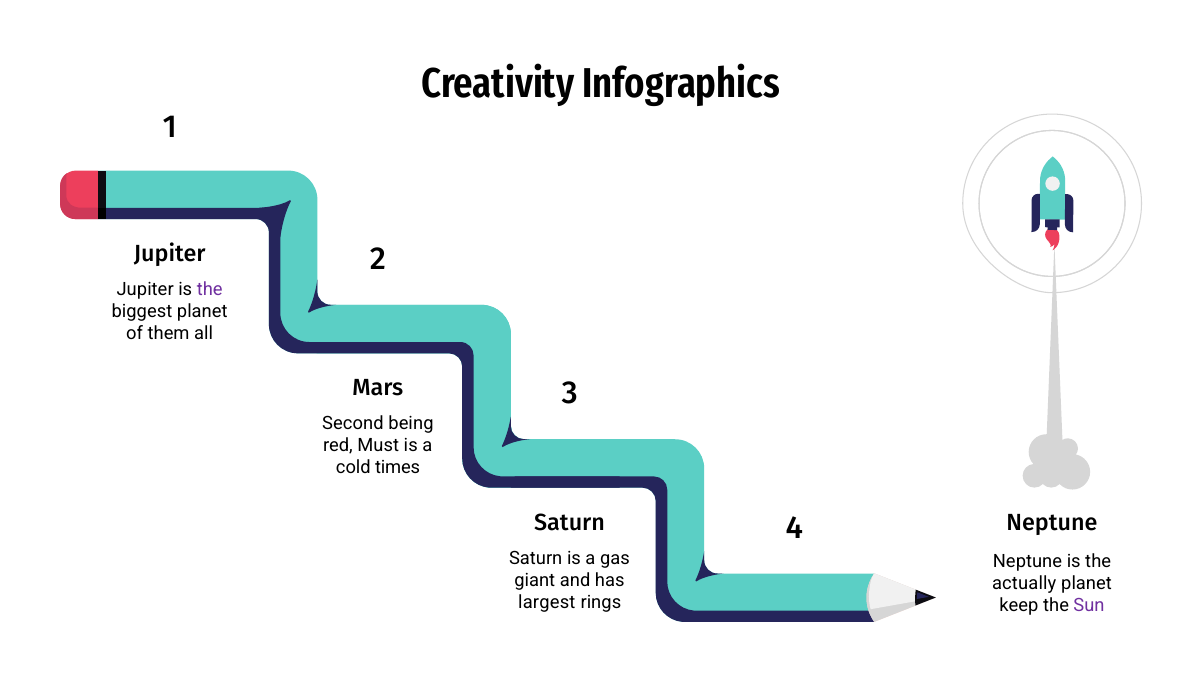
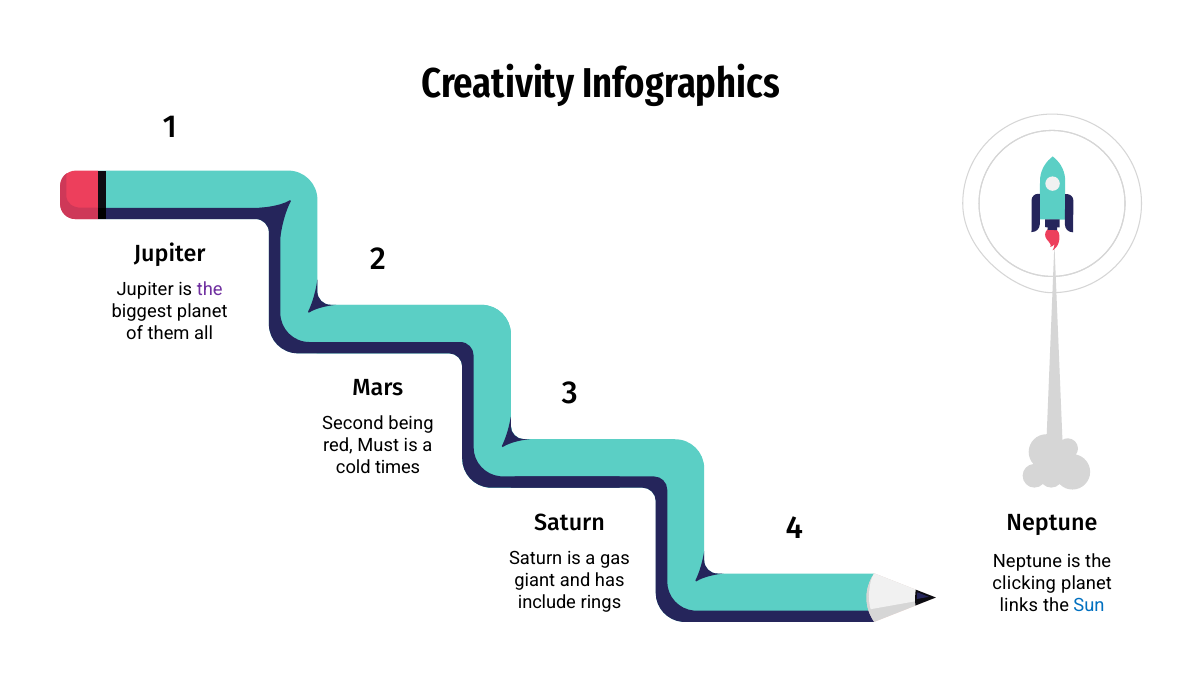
actually: actually -> clicking
largest: largest -> include
keep: keep -> links
Sun colour: purple -> blue
